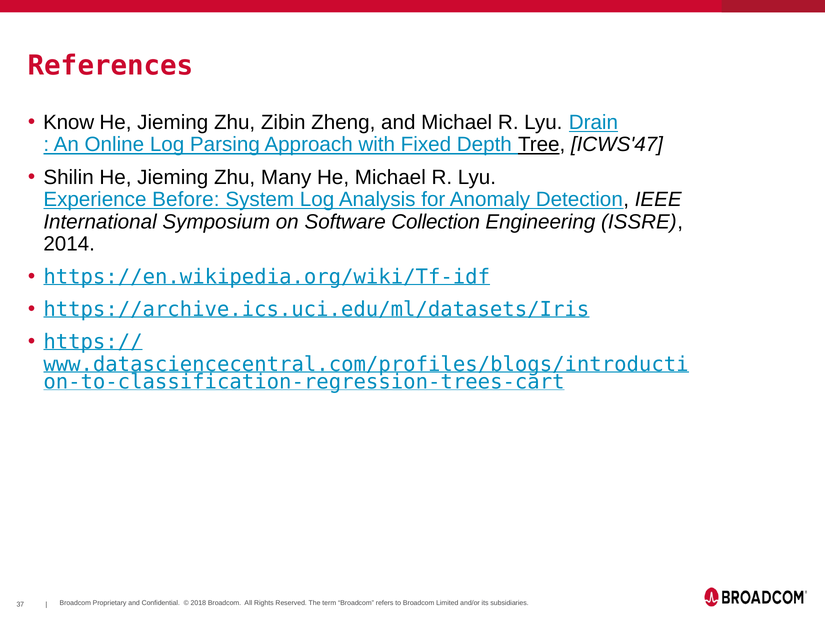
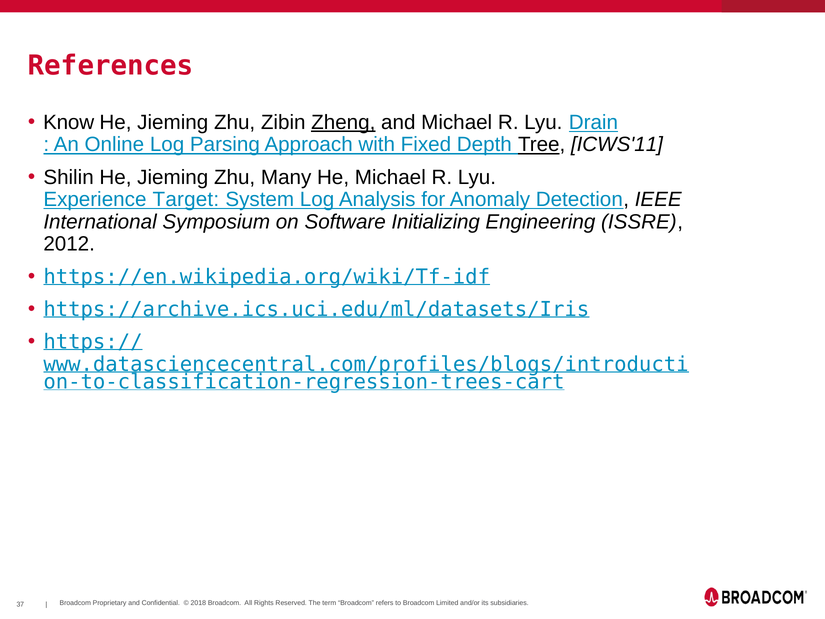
Zheng underline: none -> present
ICWS'47: ICWS'47 -> ICWS'11
Before: Before -> Target
Collection: Collection -> Initializing
2014: 2014 -> 2012
